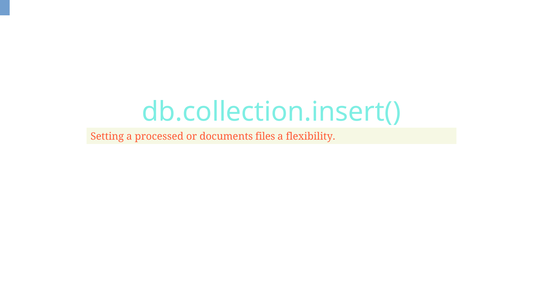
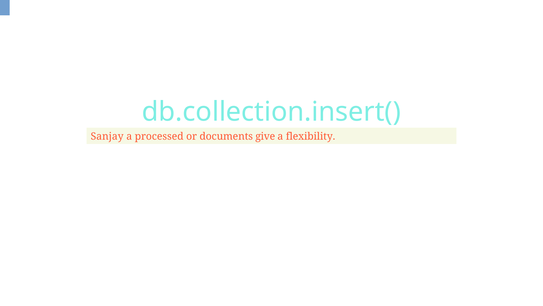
Setting: Setting -> Sanjay
files: files -> give
